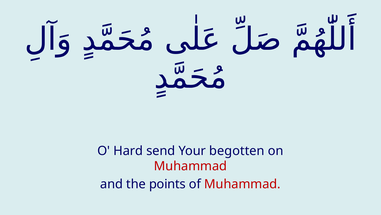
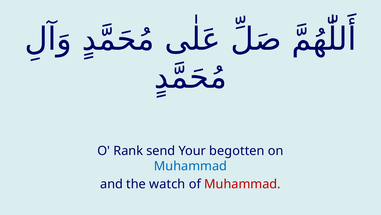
Hard: Hard -> Rank
Muhammad at (190, 166) colour: red -> blue
points: points -> watch
